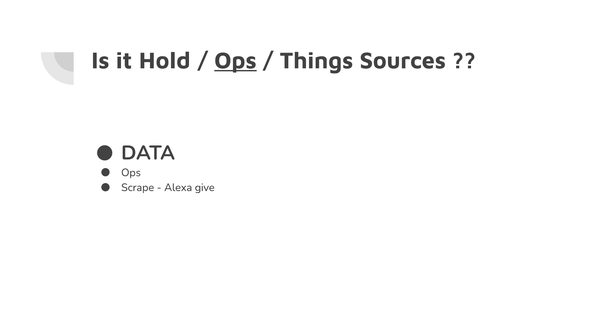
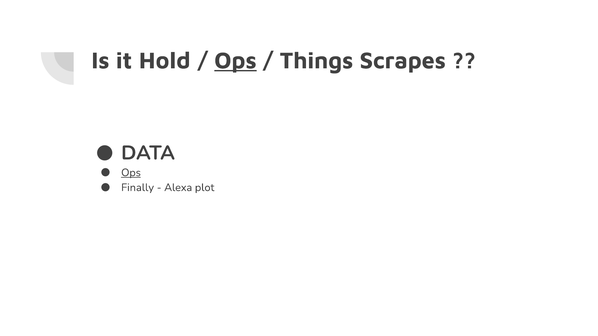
Sources: Sources -> Scrapes
Ops at (131, 173) underline: none -> present
Scrape: Scrape -> Finally
give: give -> plot
